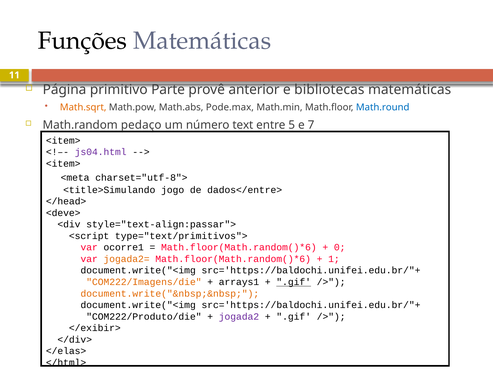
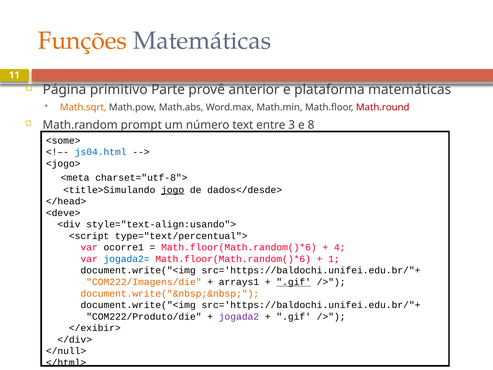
Funções colour: black -> orange
bibliotecas: bibliotecas -> plataforma
Pode.max: Pode.max -> Word.max
Math.round colour: blue -> red
pedaço: pedaço -> prompt
5: 5 -> 3
7: 7 -> 8
<item> at (63, 140): <item> -> <some>
js04.html colour: purple -> blue
<item> at (63, 163): <item> -> <jogo>
jogo underline: none -> present
dados</entre>: dados</entre> -> dados</desde>
style="text-align:passar">: style="text-align:passar"> -> style="text-align:usando">
type="text/primitivos">: type="text/primitivos"> -> type="text/percentual">
0: 0 -> 4
jogada2= colour: orange -> blue
</elas>: </elas> -> </null>
